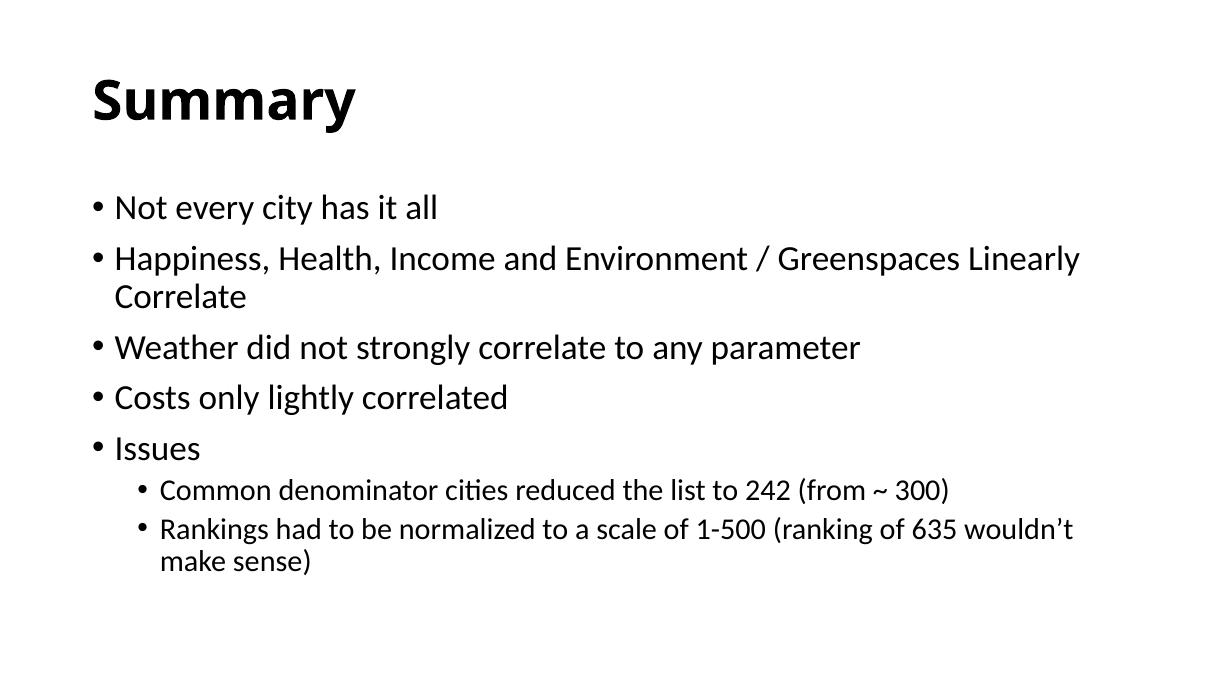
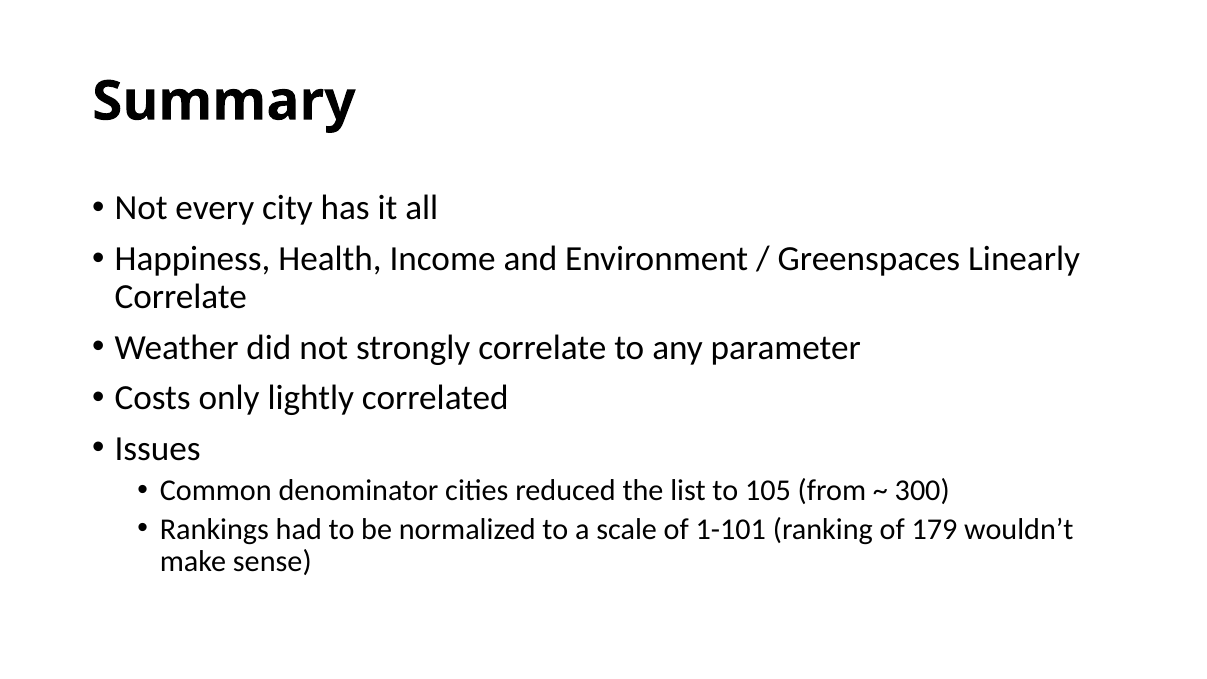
242: 242 -> 105
1-500: 1-500 -> 1-101
635: 635 -> 179
